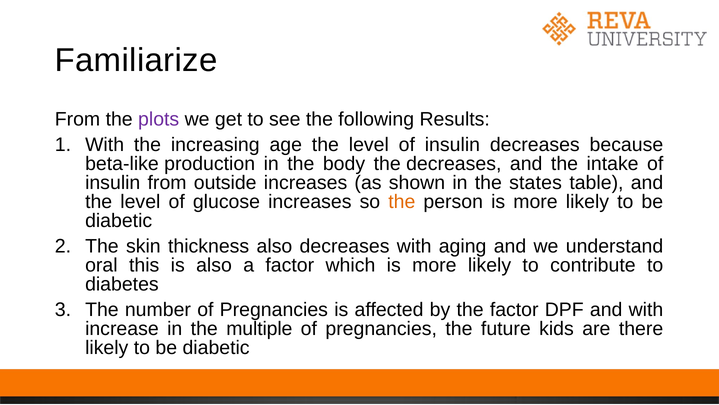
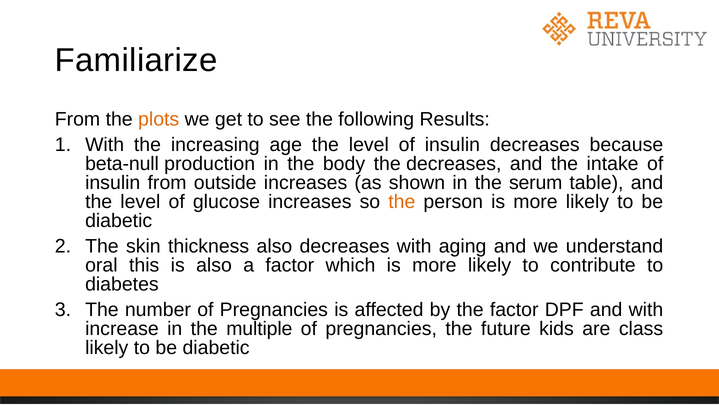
plots colour: purple -> orange
beta-like: beta-like -> beta-null
states: states -> serum
there: there -> class
